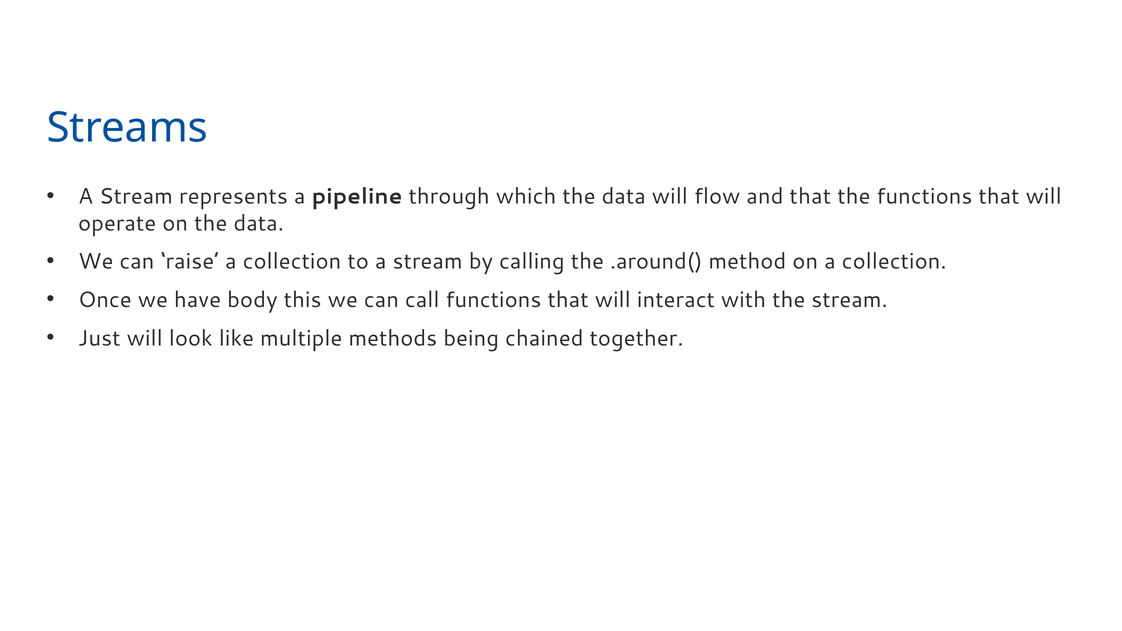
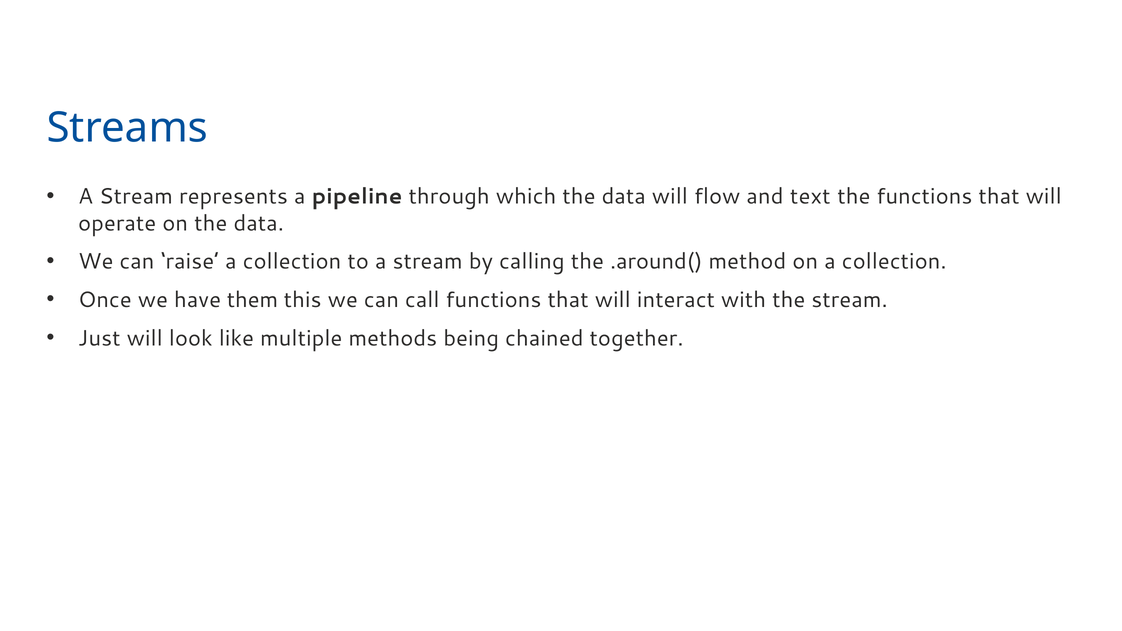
and that: that -> text
body: body -> them
